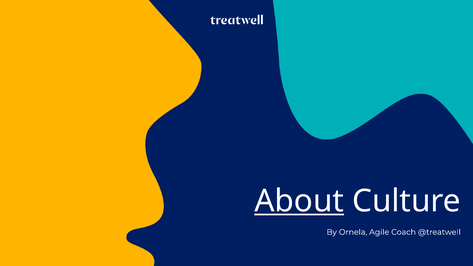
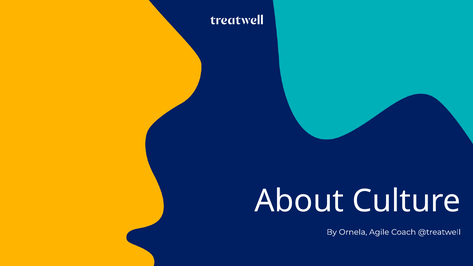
About underline: present -> none
